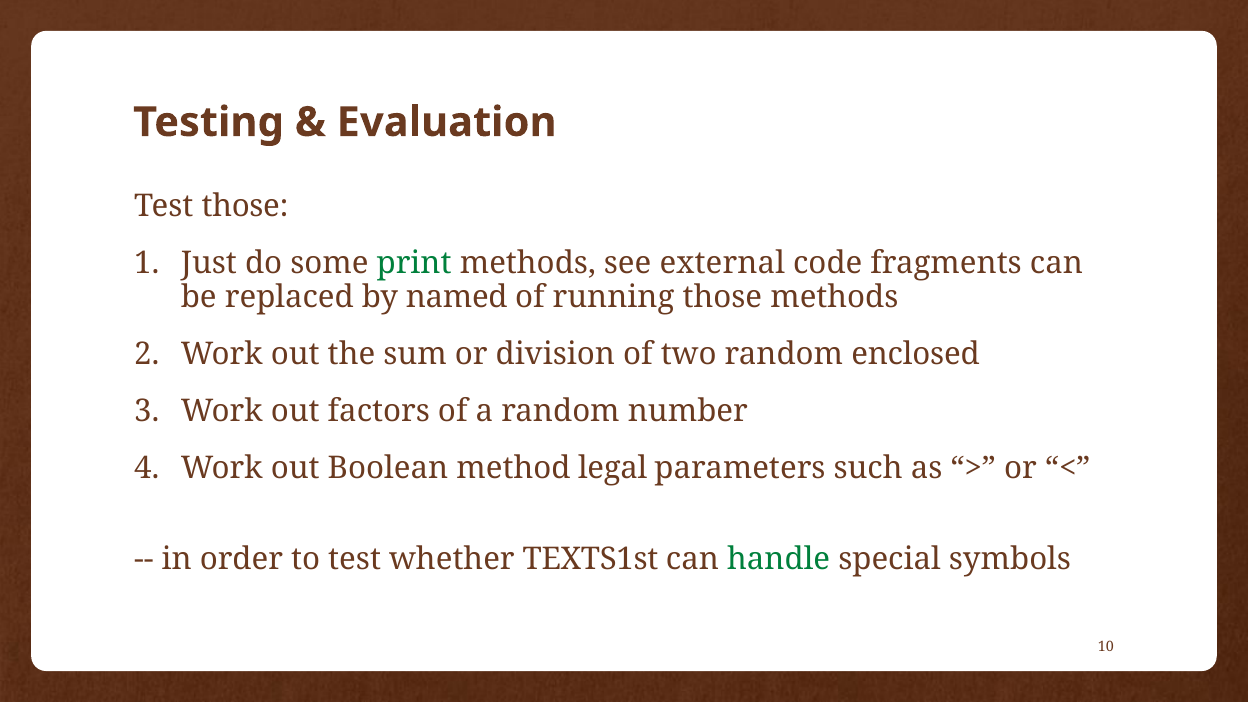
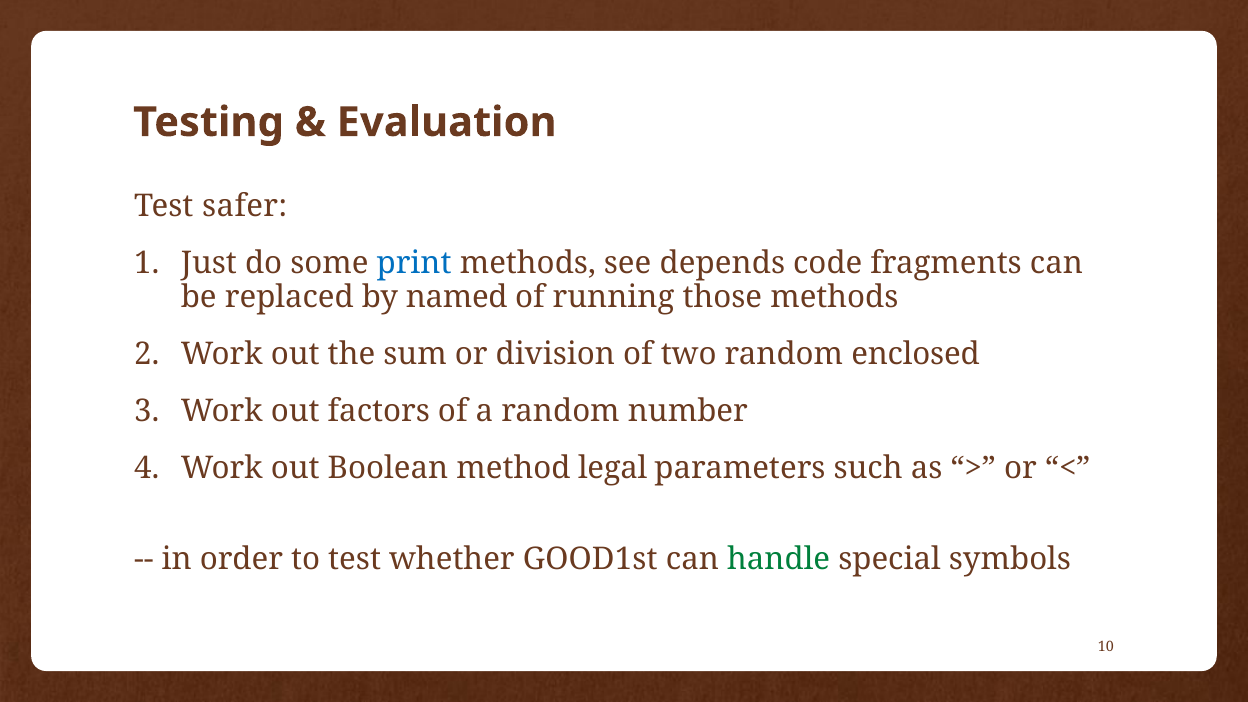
Test those: those -> safer
print colour: green -> blue
external: external -> depends
TEXTS1st: TEXTS1st -> GOOD1st
